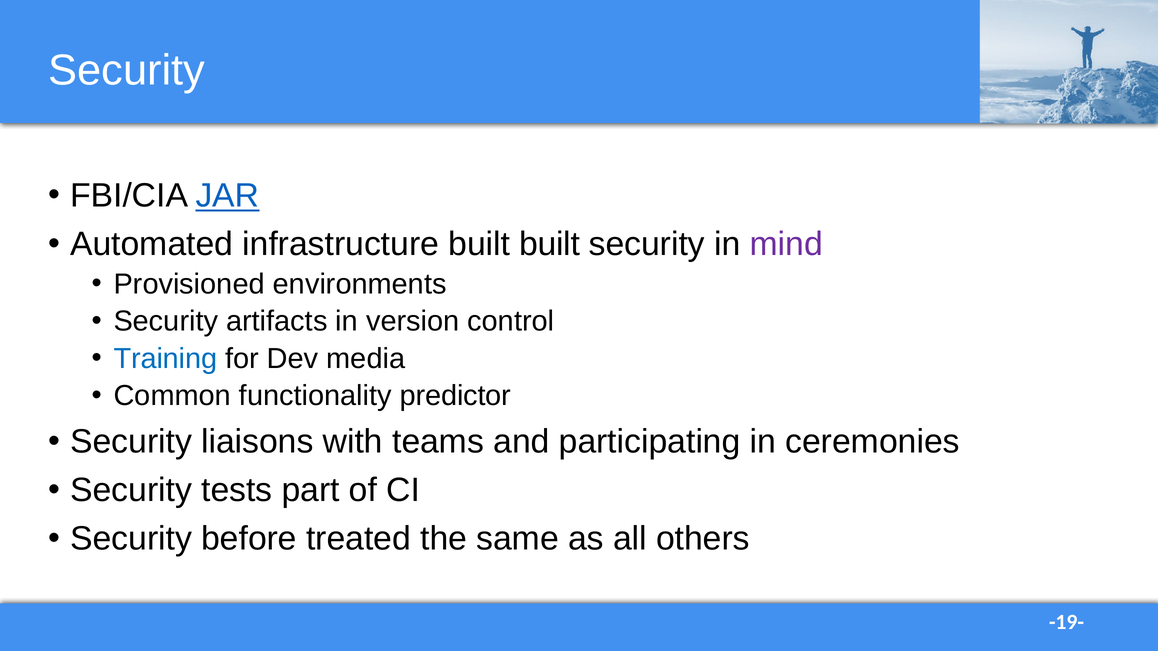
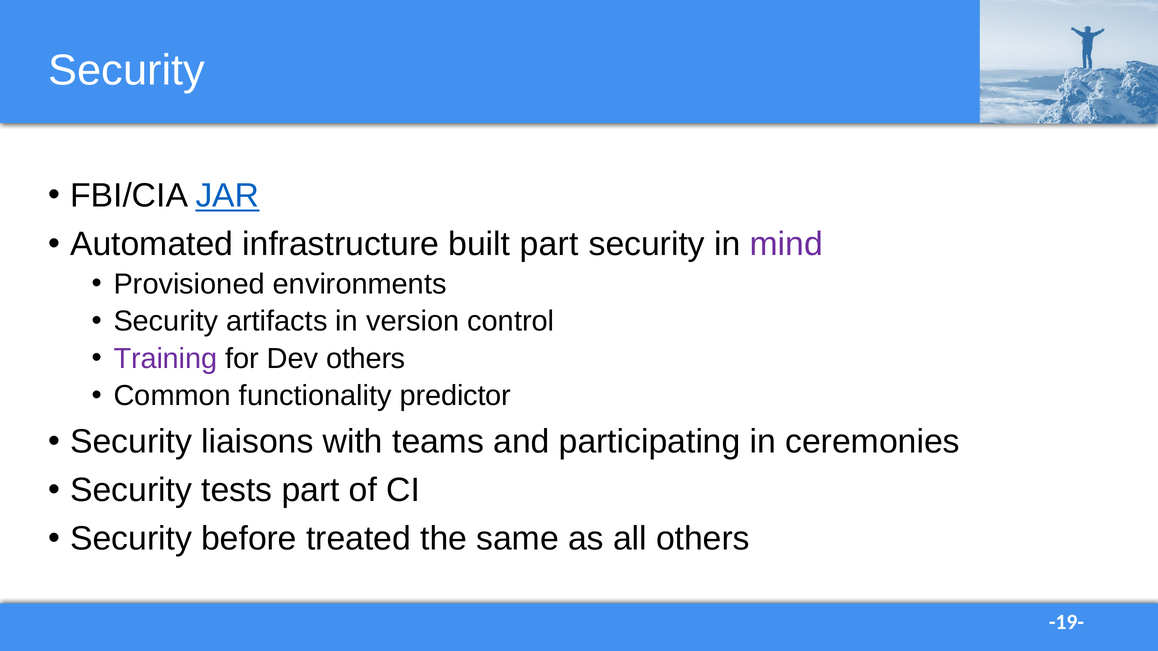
built built: built -> part
Training colour: blue -> purple
Dev media: media -> others
